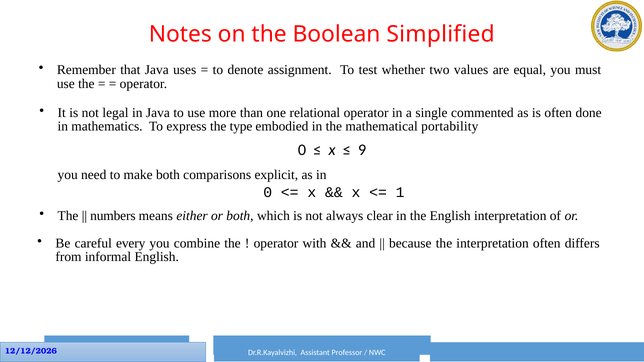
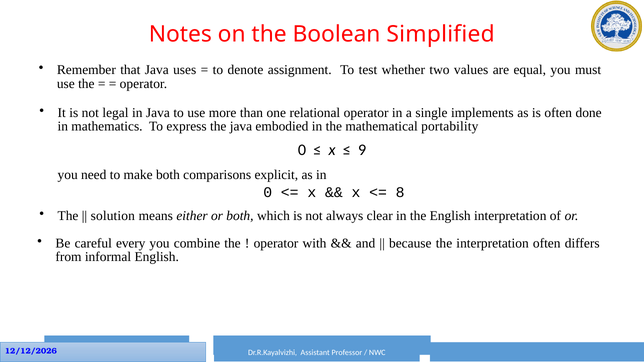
commented: commented -> implements
the type: type -> java
1: 1 -> 8
numbers: numbers -> solution
